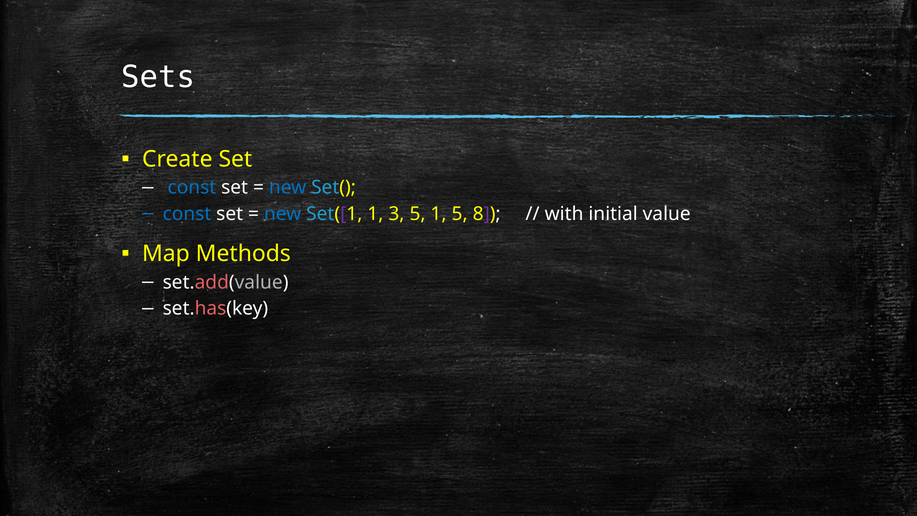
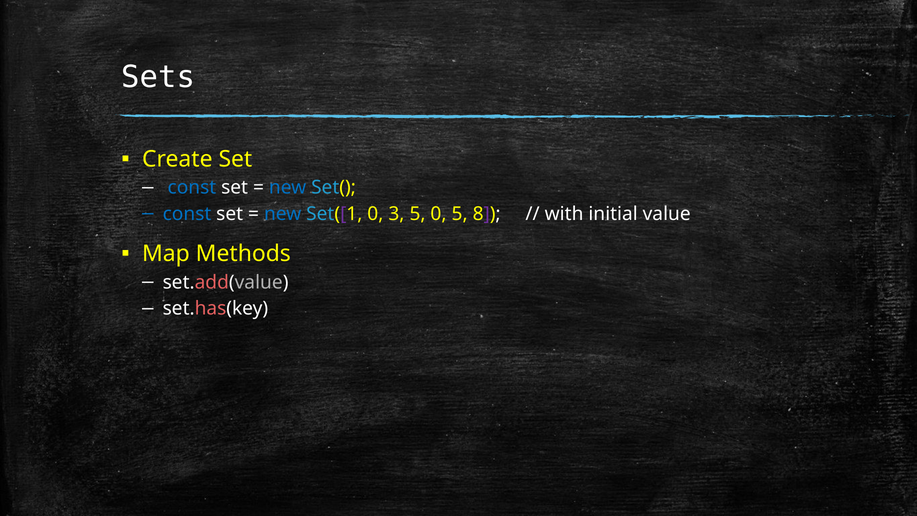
Set([1 1: 1 -> 0
5 1: 1 -> 0
